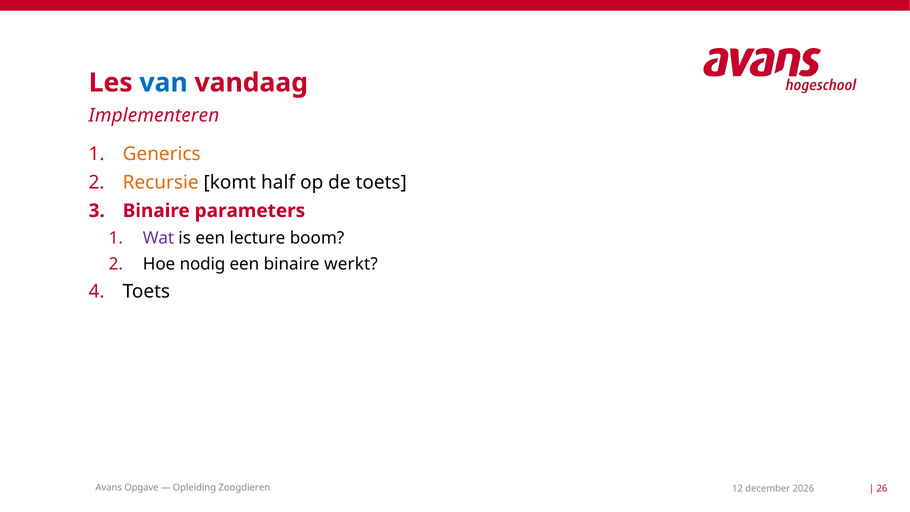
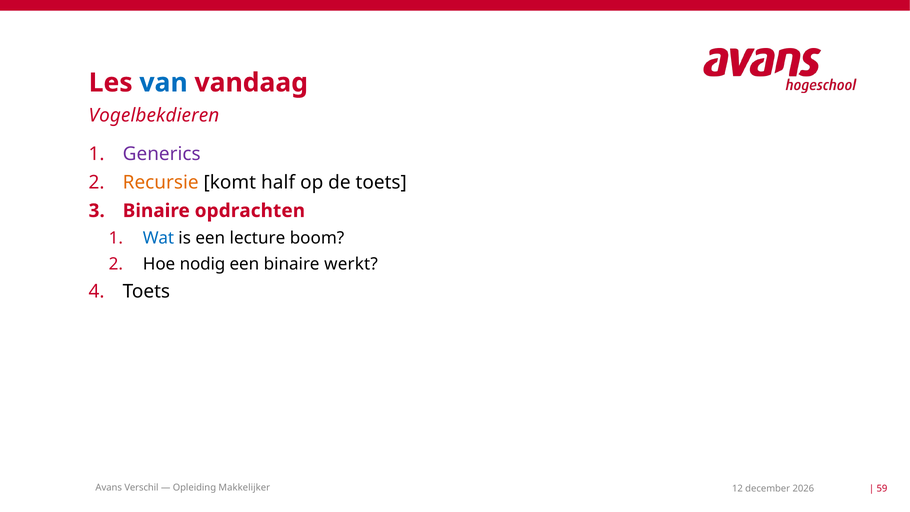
Implementeren: Implementeren -> Vogelbekdieren
Generics colour: orange -> purple
parameters: parameters -> opdrachten
Wat colour: purple -> blue
Opgave: Opgave -> Verschil
Zoogdieren: Zoogdieren -> Makkelijker
26: 26 -> 59
